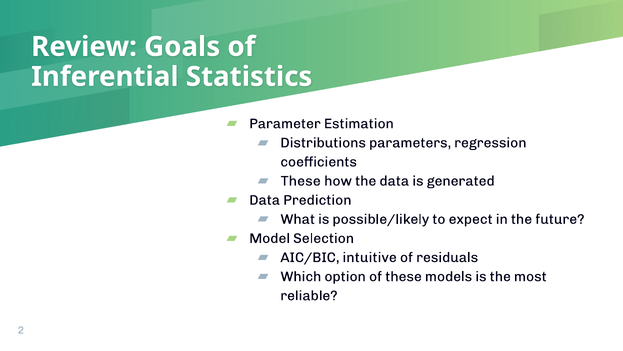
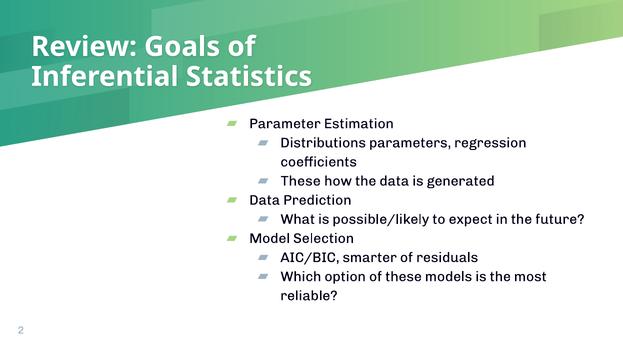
intuitive: intuitive -> smarter
